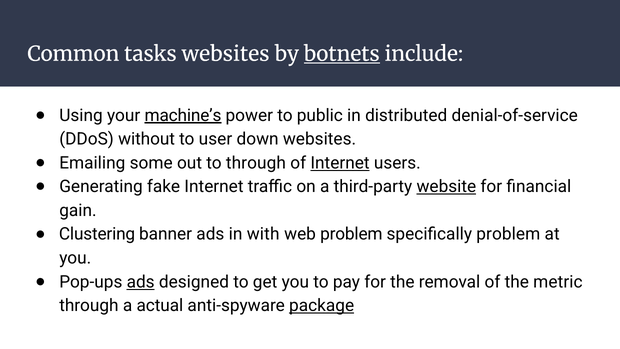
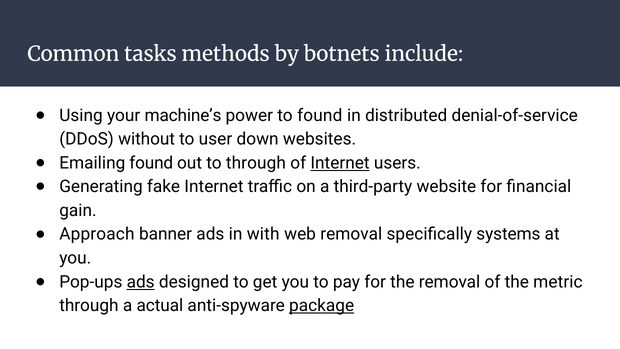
tasks websites: websites -> methods
botnets underline: present -> none
machine’s underline: present -> none
to public: public -> found
Emailing some: some -> found
website underline: present -> none
Clustering: Clustering -> Approach
web problem: problem -> removal
specifically problem: problem -> systems
